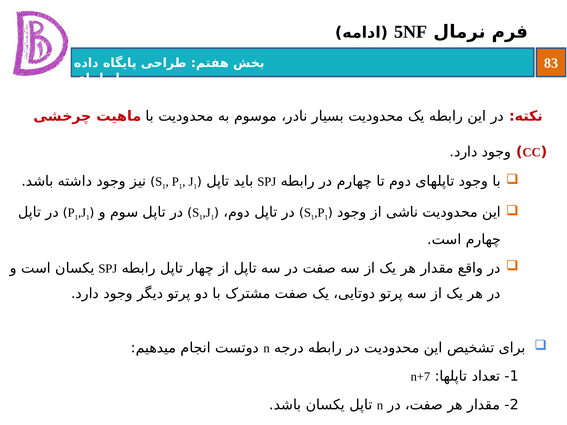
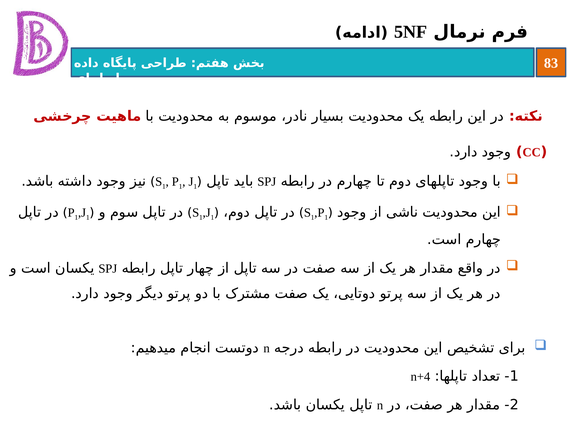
n+7: n+7 -> n+4
